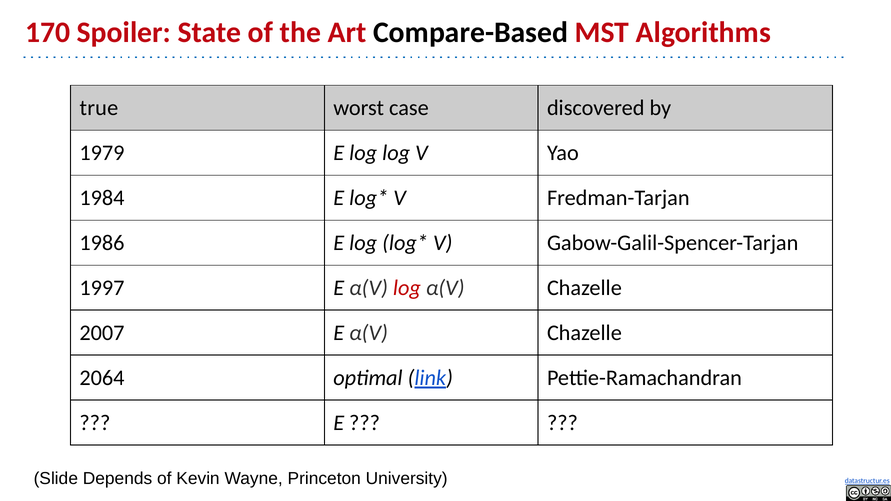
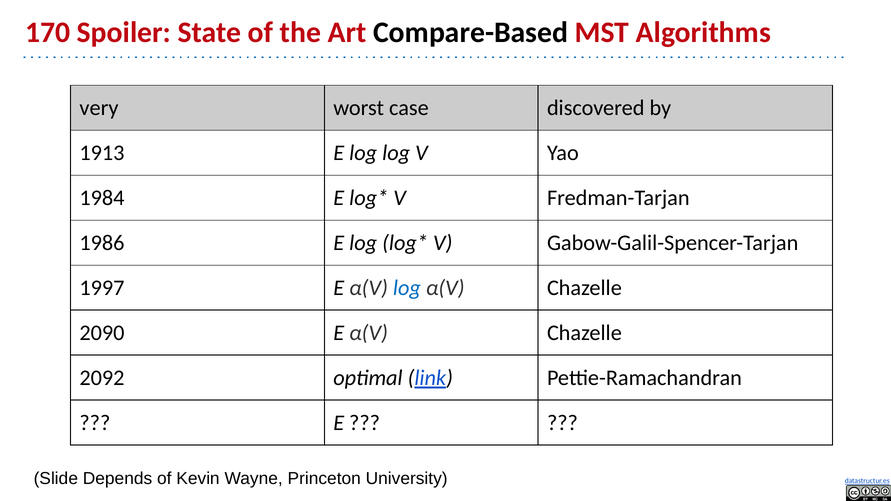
true: true -> very
1979: 1979 -> 1913
log at (407, 288) colour: red -> blue
2007: 2007 -> 2090
2064: 2064 -> 2092
